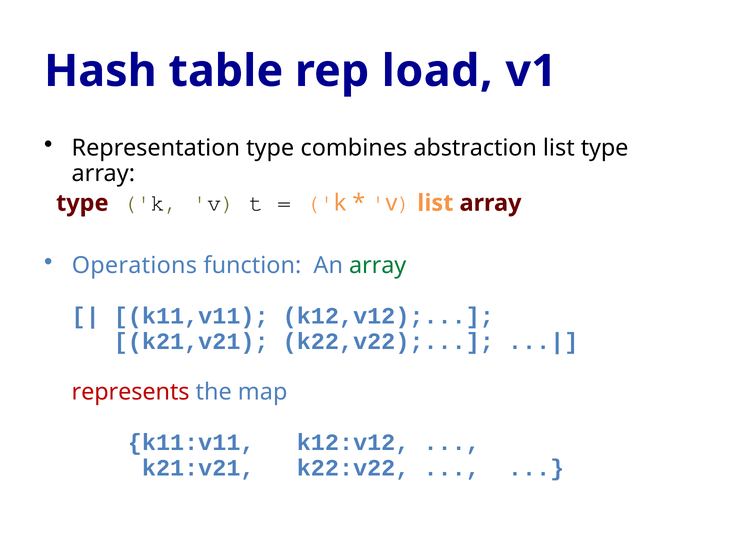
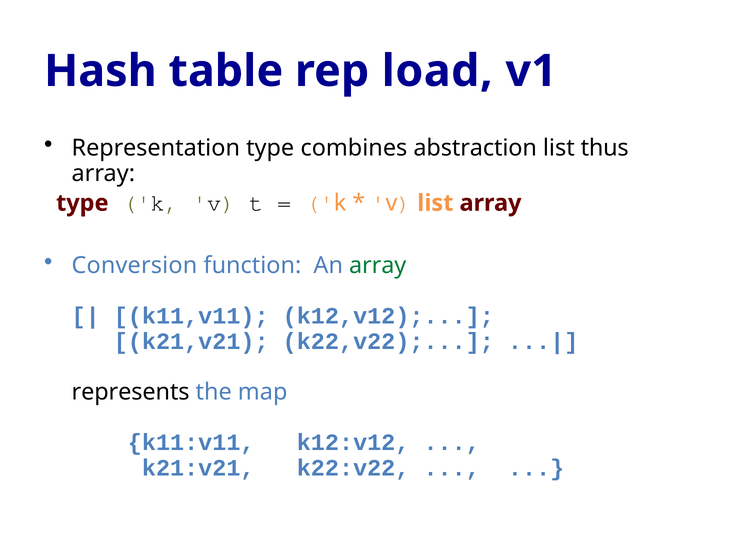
list type: type -> thus
Operations: Operations -> Conversion
represents colour: red -> black
